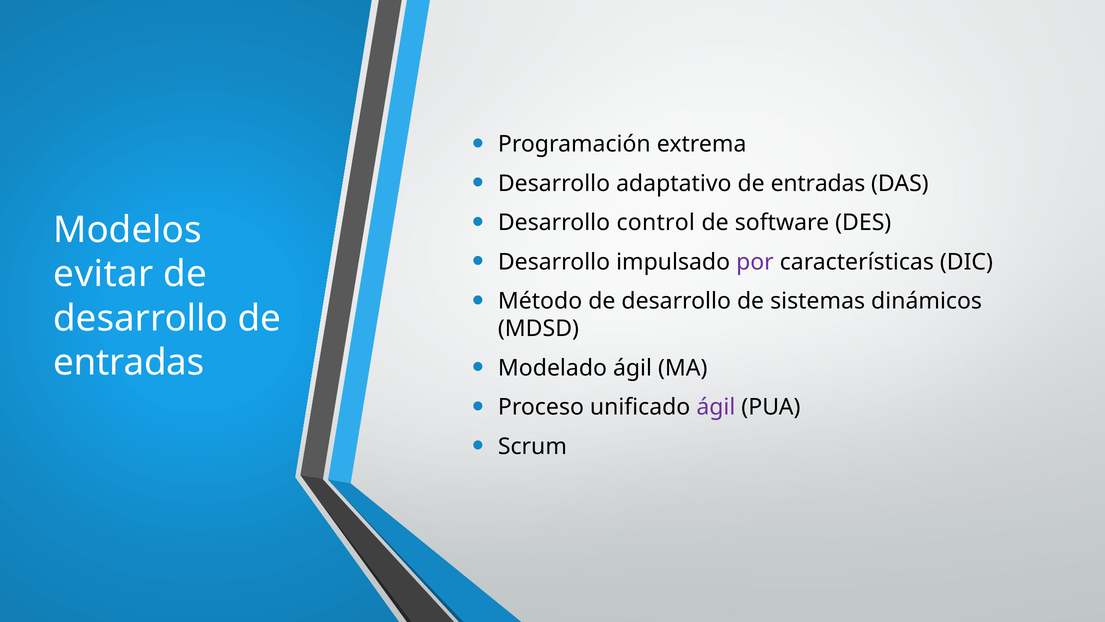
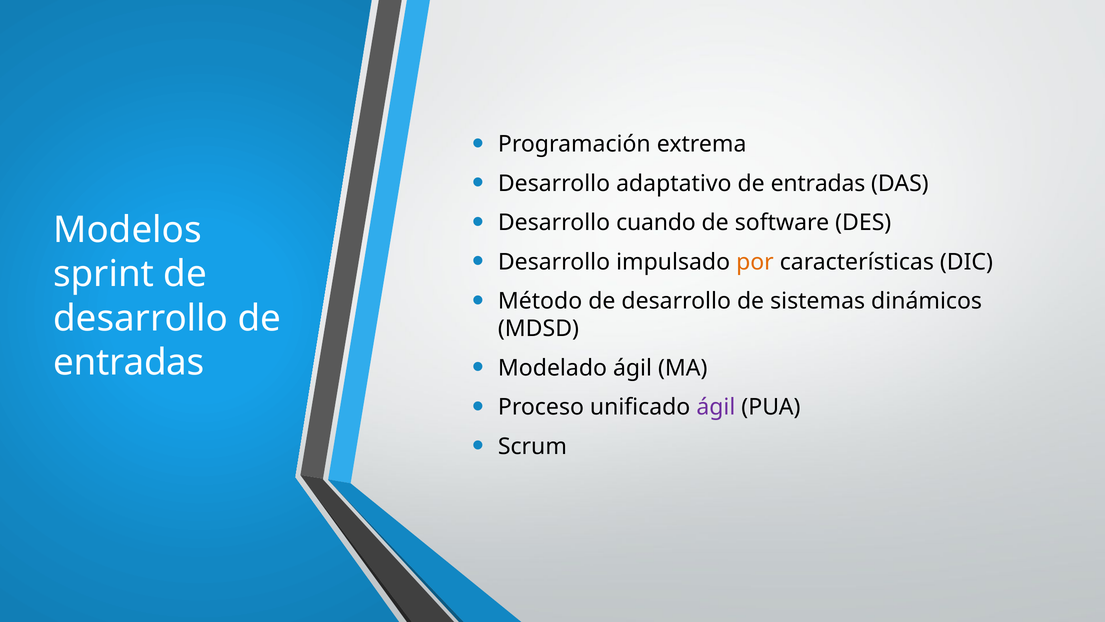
control: control -> cuando
por colour: purple -> orange
evitar: evitar -> sprint
